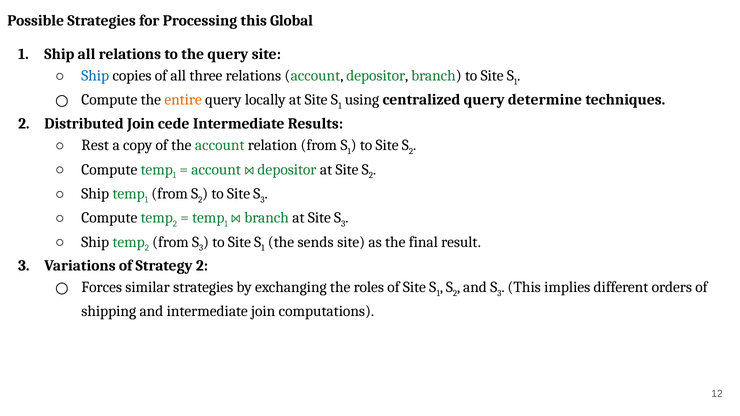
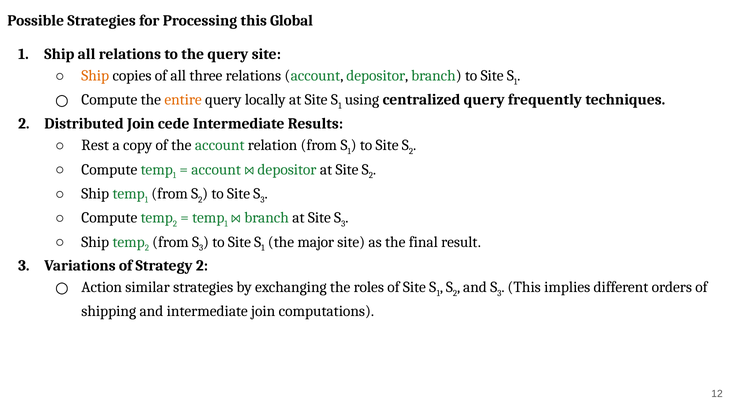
Ship at (95, 76) colour: blue -> orange
determine: determine -> frequently
sends: sends -> major
Forces: Forces -> Action
